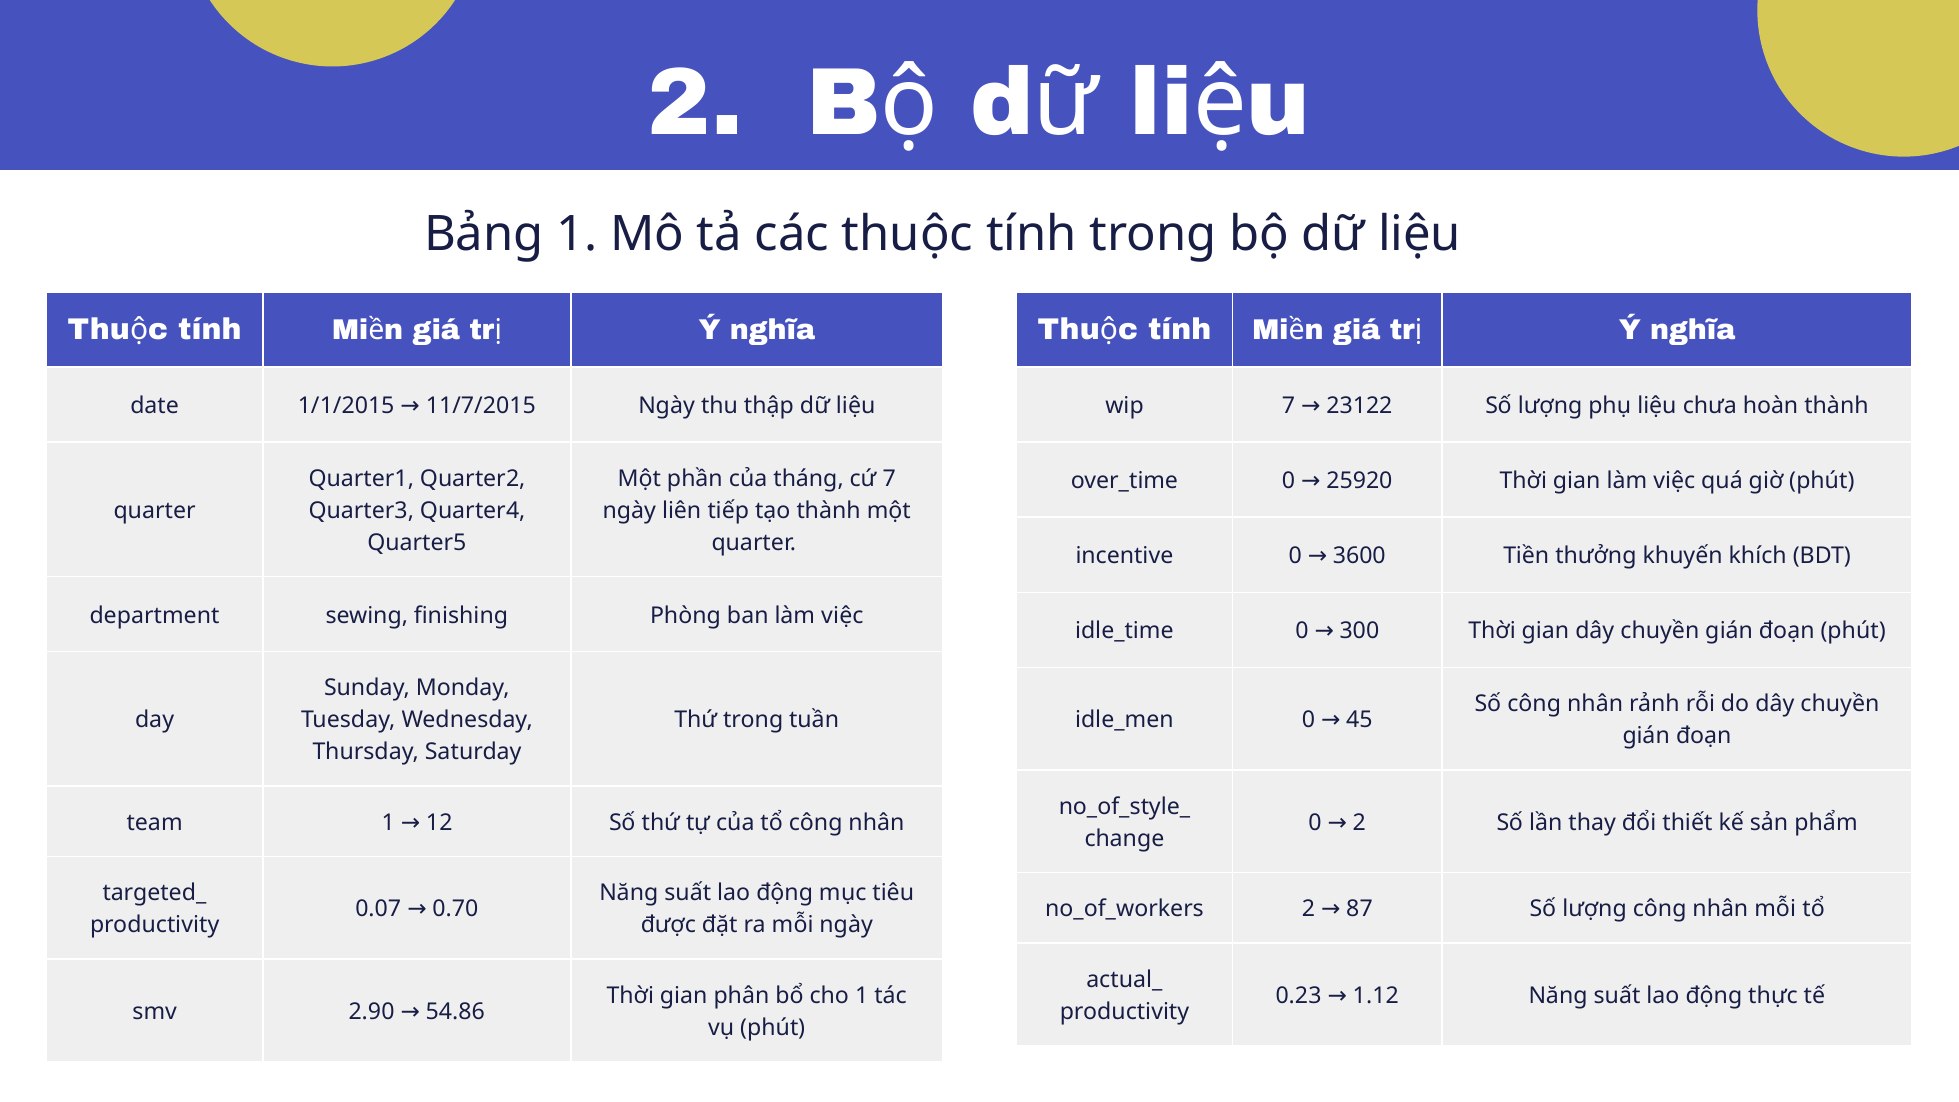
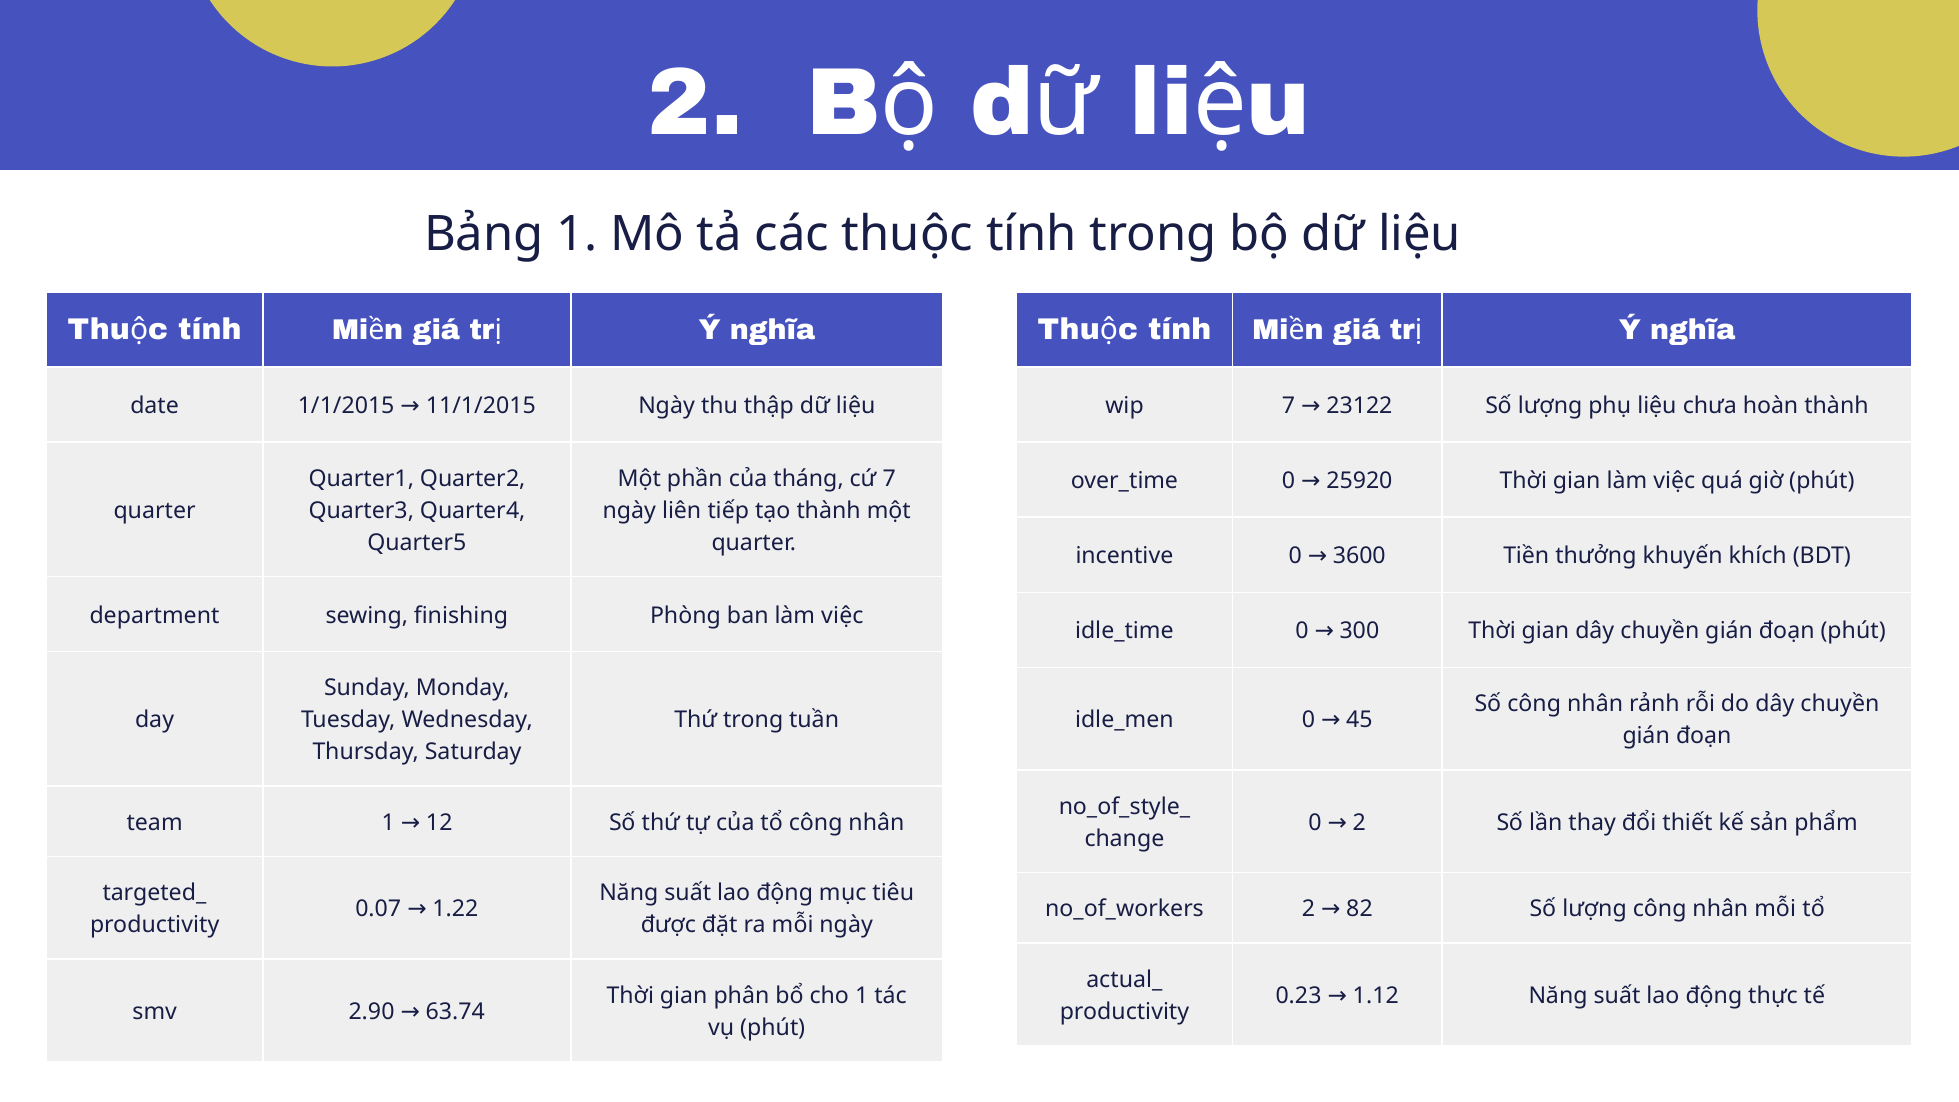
11/7/2015: 11/7/2015 -> 11/1/2015
0.70: 0.70 -> 1.22
87: 87 -> 82
54.86: 54.86 -> 63.74
